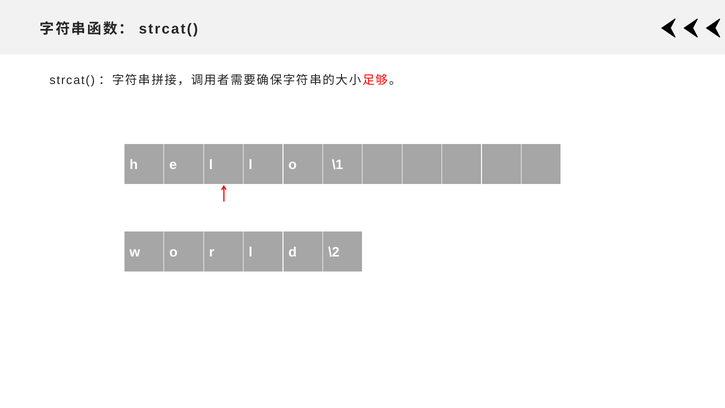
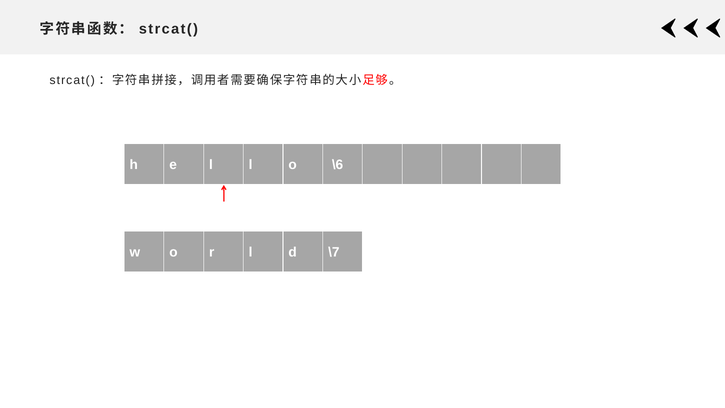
\1: \1 -> \6
\2: \2 -> \7
